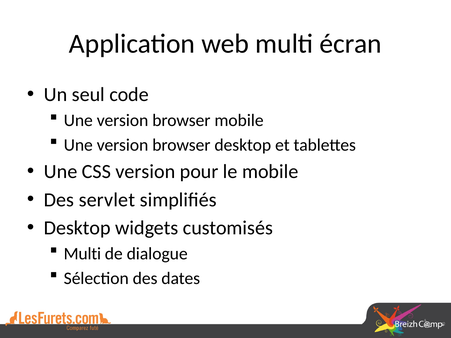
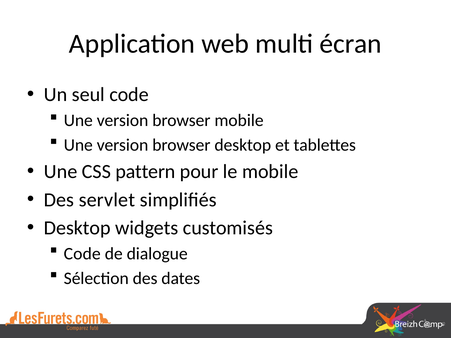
CSS version: version -> pattern
Multi at (82, 254): Multi -> Code
